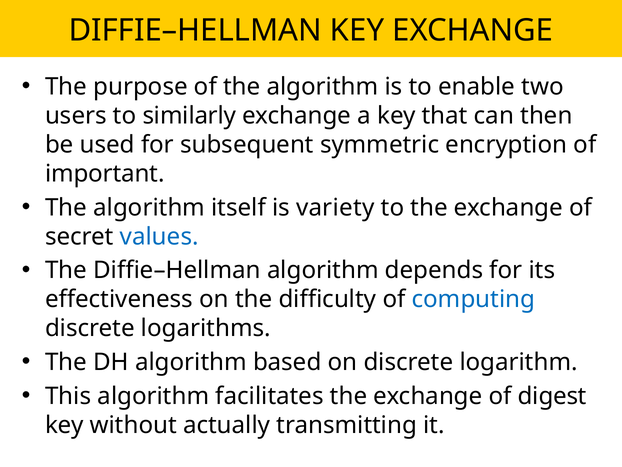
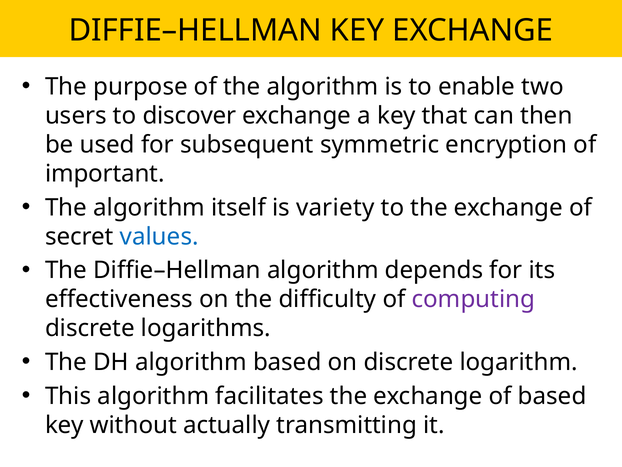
similarly: similarly -> discover
computing colour: blue -> purple
of digest: digest -> based
